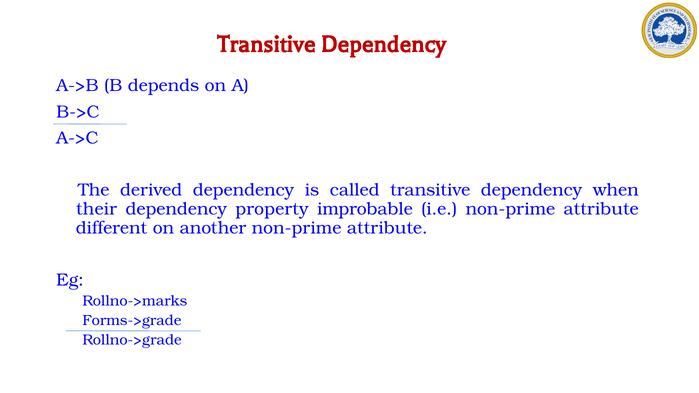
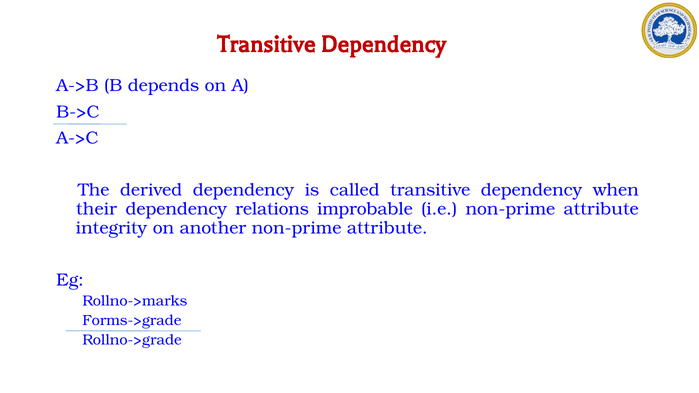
property: property -> relations
different: different -> integrity
